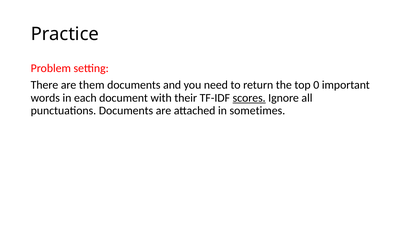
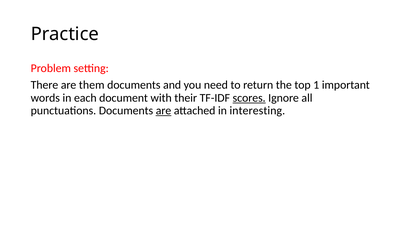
0: 0 -> 1
are at (164, 110) underline: none -> present
sometimes: sometimes -> interesting
